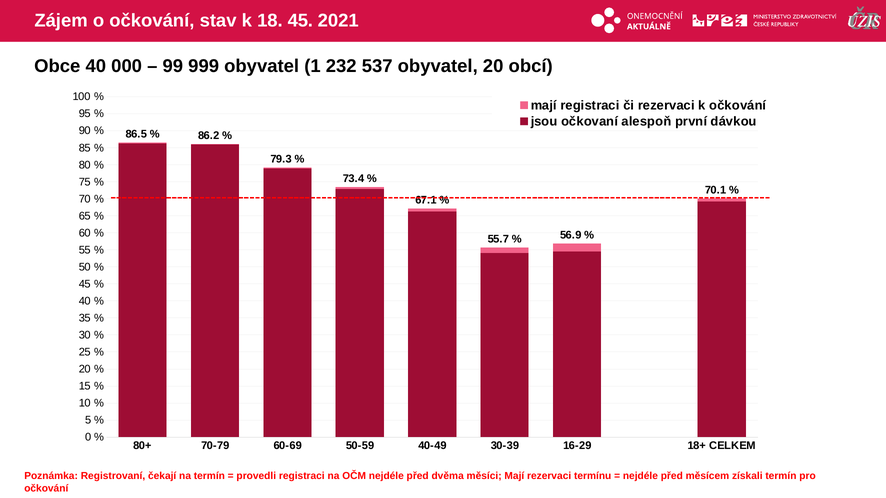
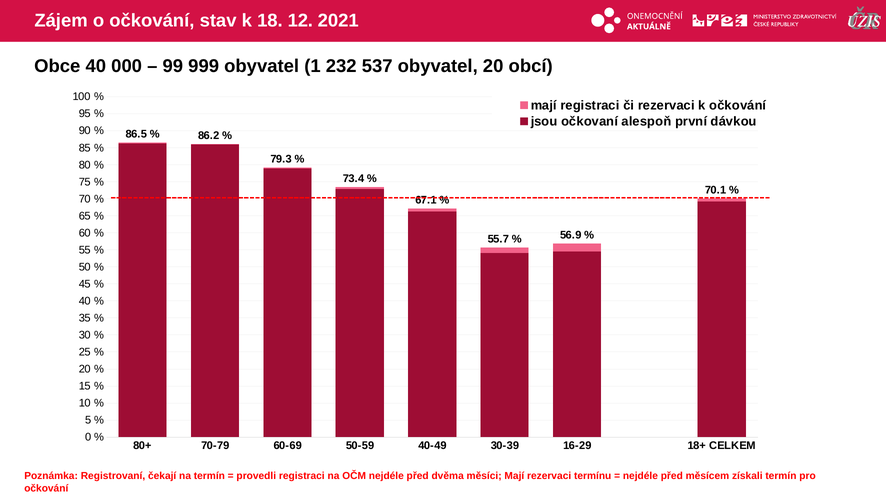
18 45: 45 -> 12
